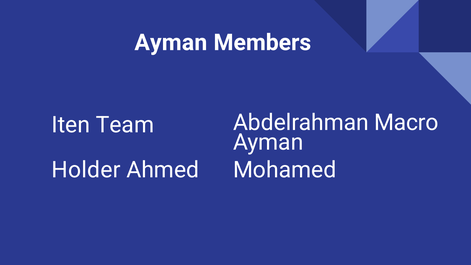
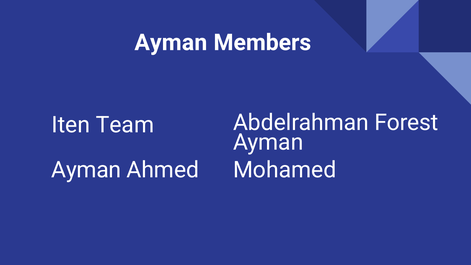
Macro: Macro -> Forest
Holder at (86, 170): Holder -> Ayman
